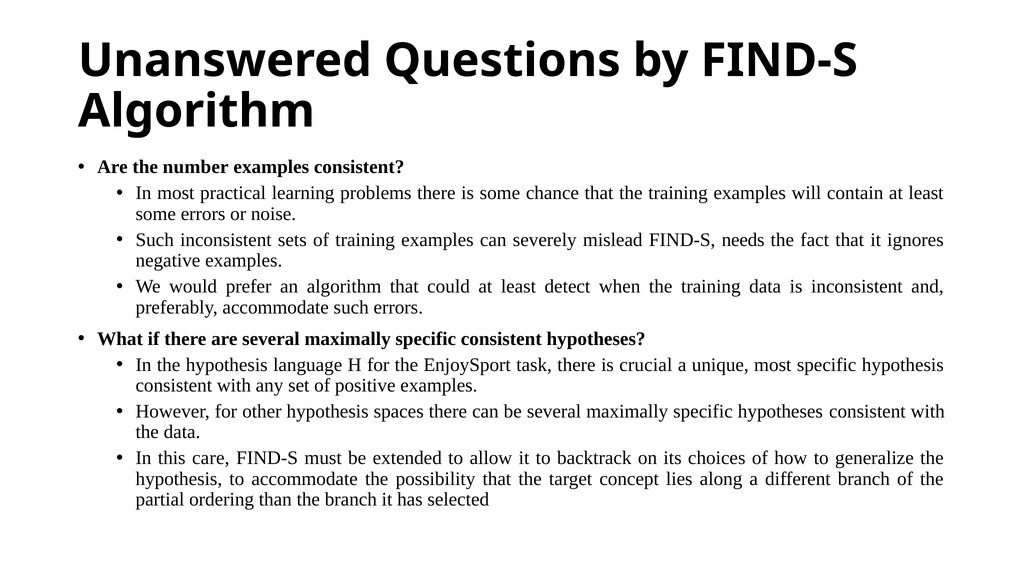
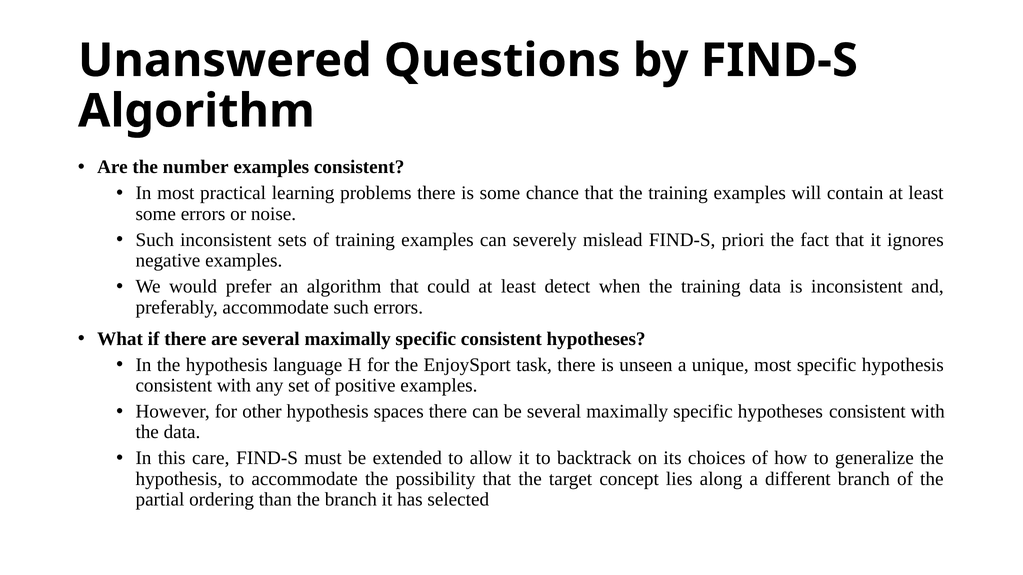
needs: needs -> priori
crucial: crucial -> unseen
